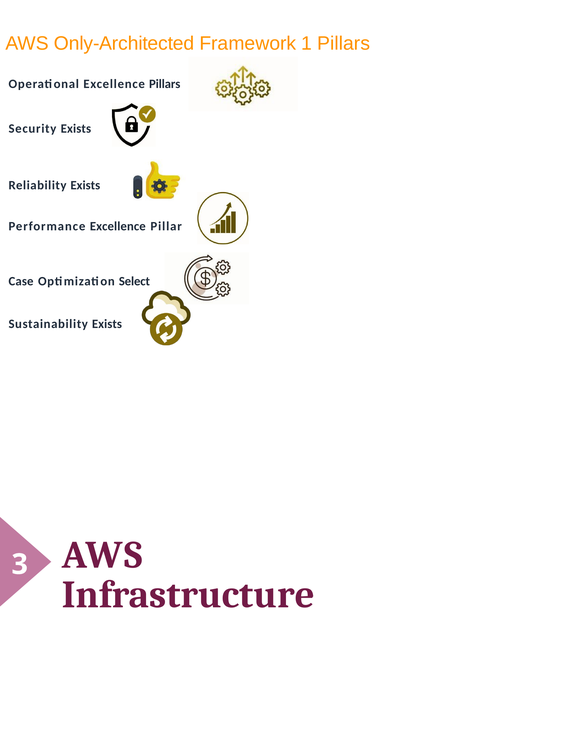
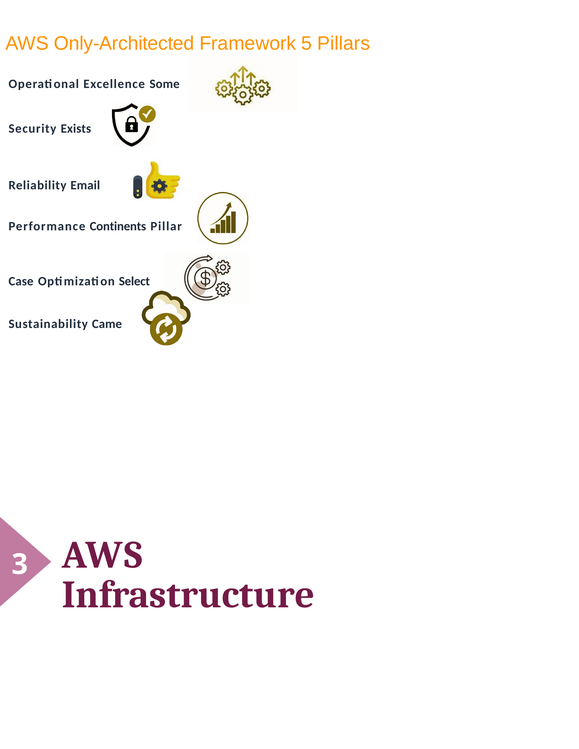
1: 1 -> 5
Excellence Pillars: Pillars -> Some
Reliability Exists: Exists -> Email
Performance Excellence: Excellence -> Continents
Sustainability Exists: Exists -> Came
